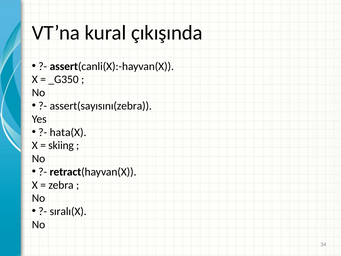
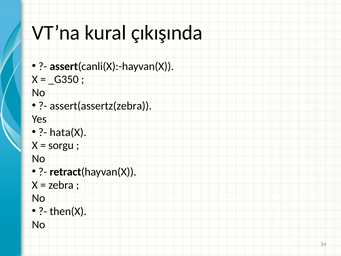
assert(sayısını(zebra: assert(sayısını(zebra -> assert(assertz(zebra
skiing: skiing -> sorgu
sıralı(X: sıralı(X -> then(X
